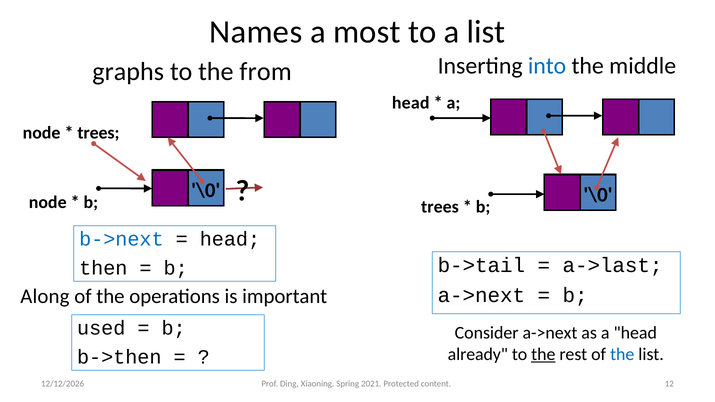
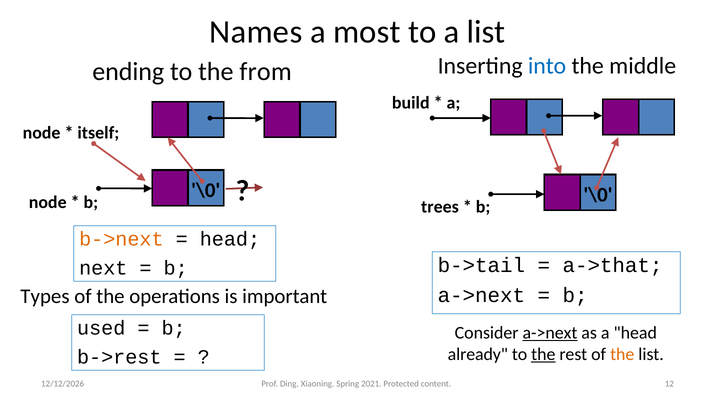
graphs: graphs -> ending
head at (411, 103): head -> build
trees at (98, 133): trees -> itself
b->next colour: blue -> orange
a->last: a->last -> a->that
then: then -> next
Along: Along -> Types
a->next at (550, 333) underline: none -> present
the at (622, 354) colour: blue -> orange
b->then: b->then -> b->rest
